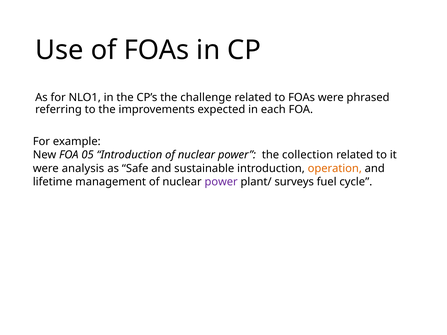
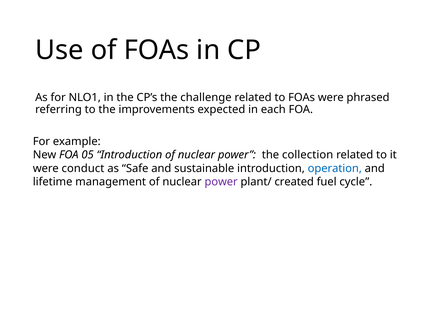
analysis: analysis -> conduct
operation colour: orange -> blue
surveys: surveys -> created
